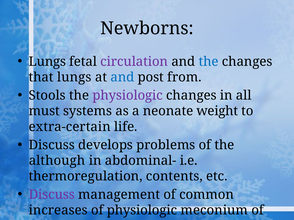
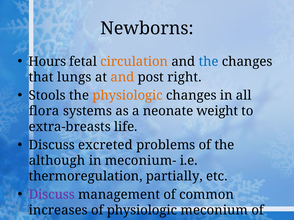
Lungs at (47, 62): Lungs -> Hours
circulation colour: purple -> orange
and at (122, 77) colour: blue -> orange
from: from -> right
physiologic at (128, 96) colour: purple -> orange
must: must -> flora
extra-certain: extra-certain -> extra-breasts
develops: develops -> excreted
abdominal-: abdominal- -> meconium-
contents: contents -> partially
